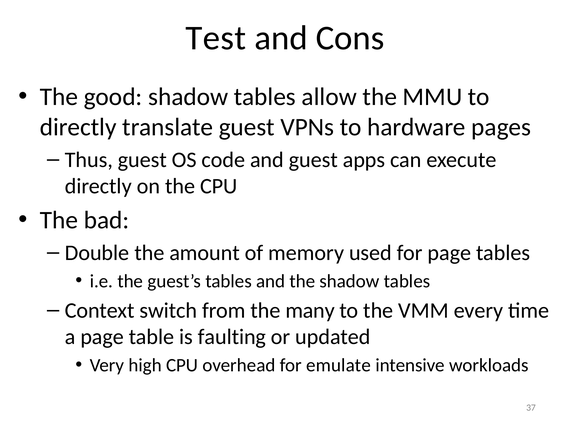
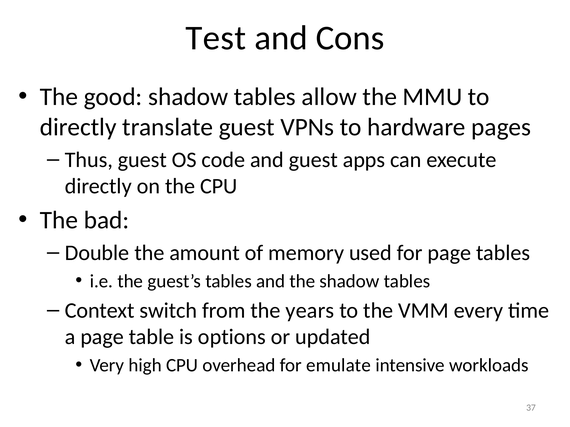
many: many -> years
faulting: faulting -> options
